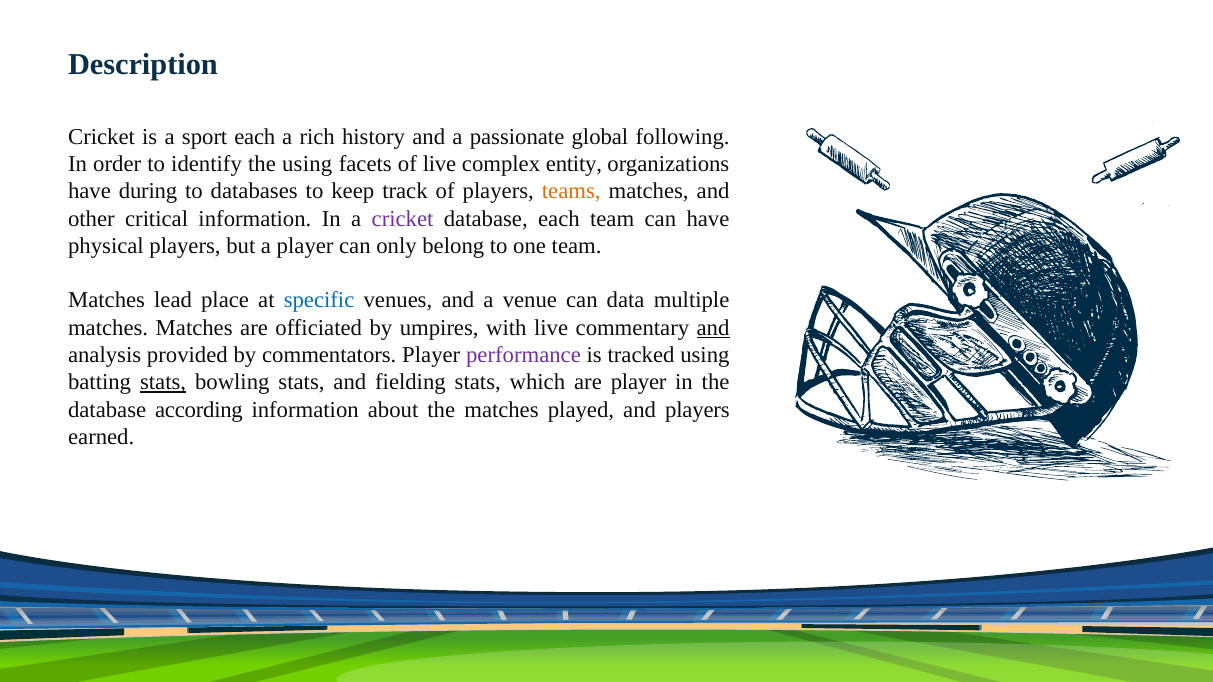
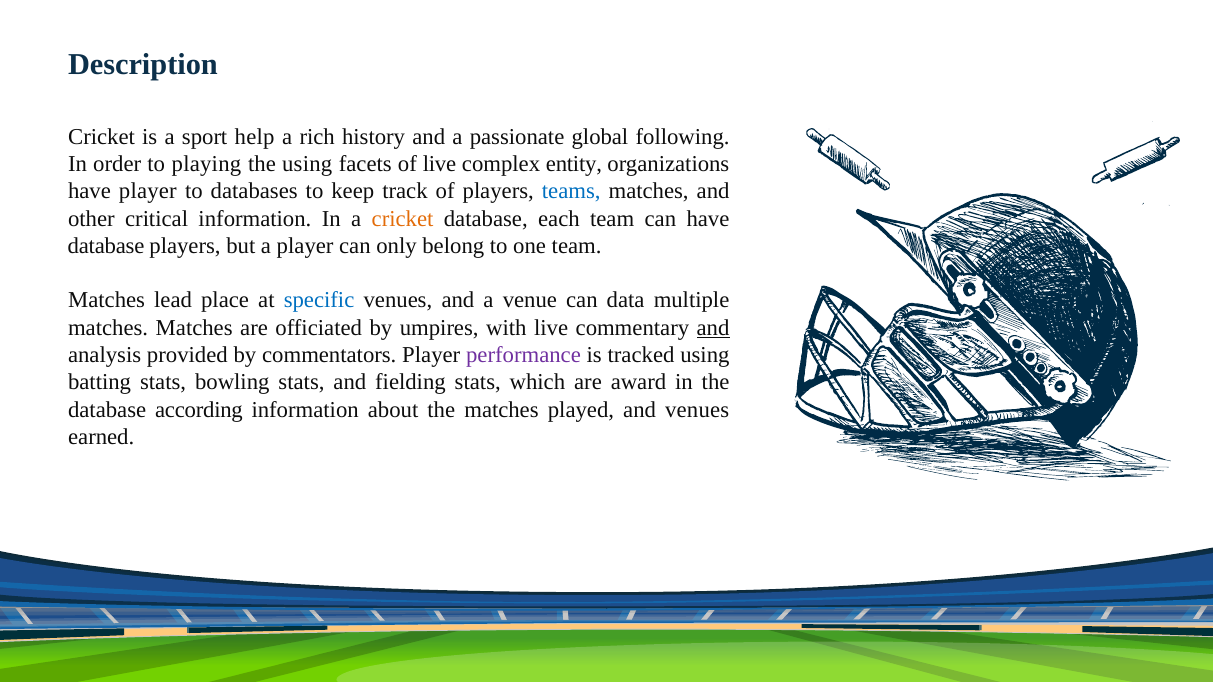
sport each: each -> help
identify: identify -> playing
have during: during -> player
teams colour: orange -> blue
cricket at (403, 219) colour: purple -> orange
physical at (106, 246): physical -> database
stats at (163, 382) underline: present -> none
are player: player -> award
and players: players -> venues
